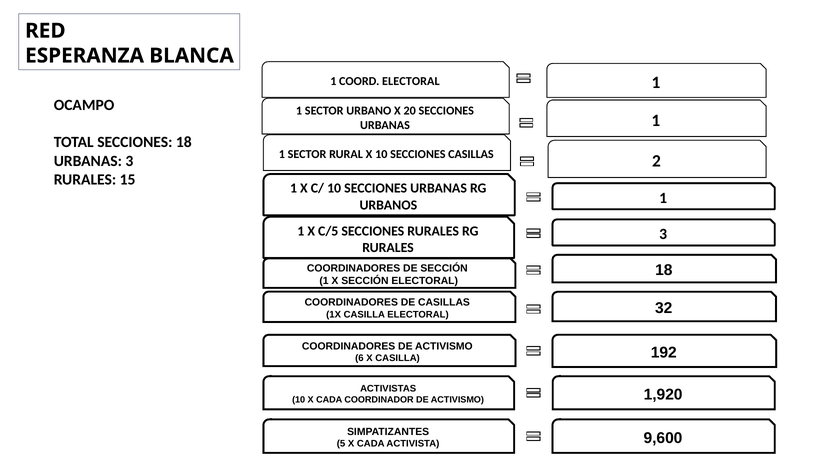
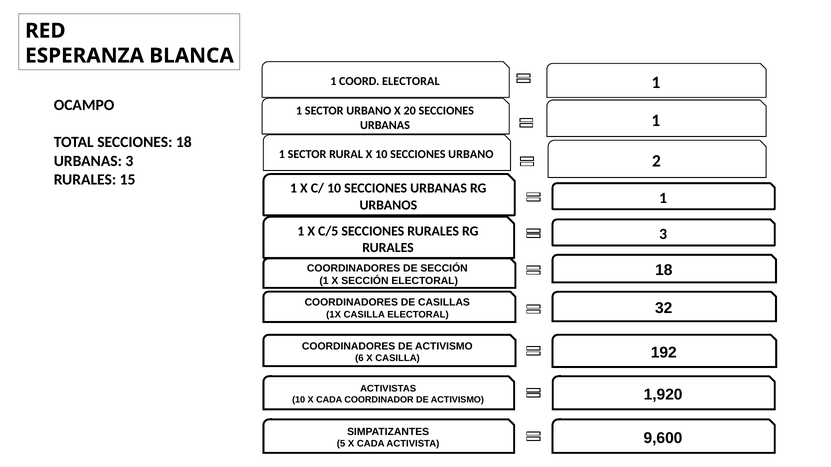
SECCIONES CASILLAS: CASILLAS -> URBANO
